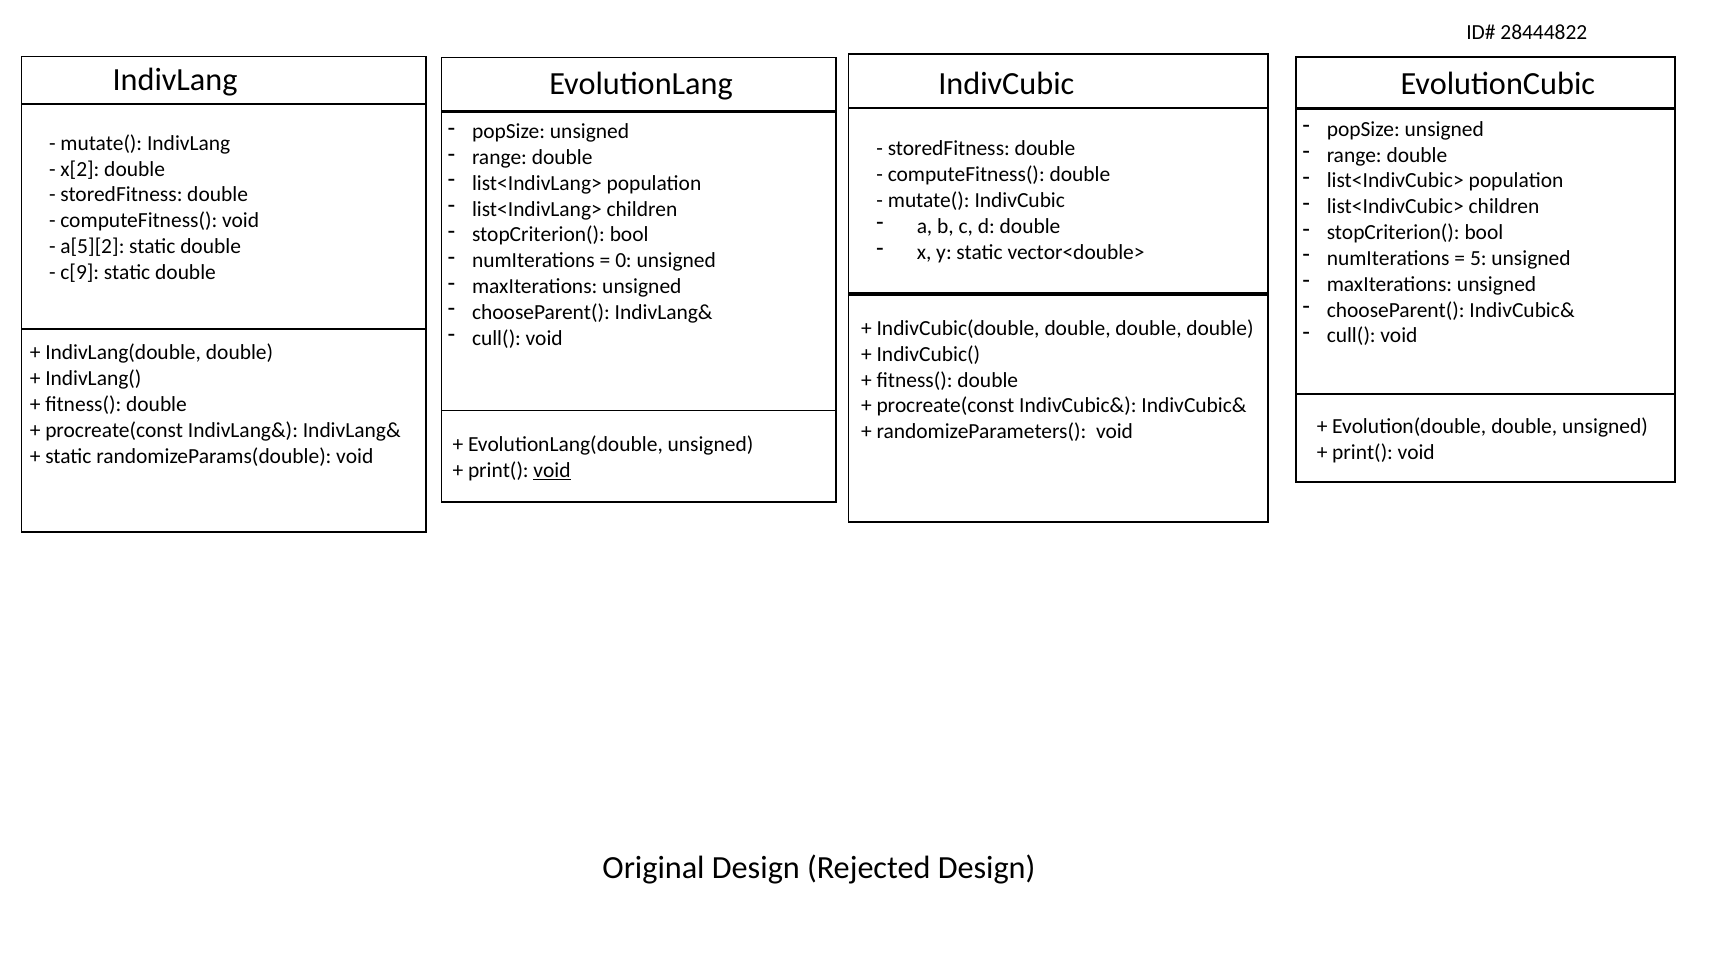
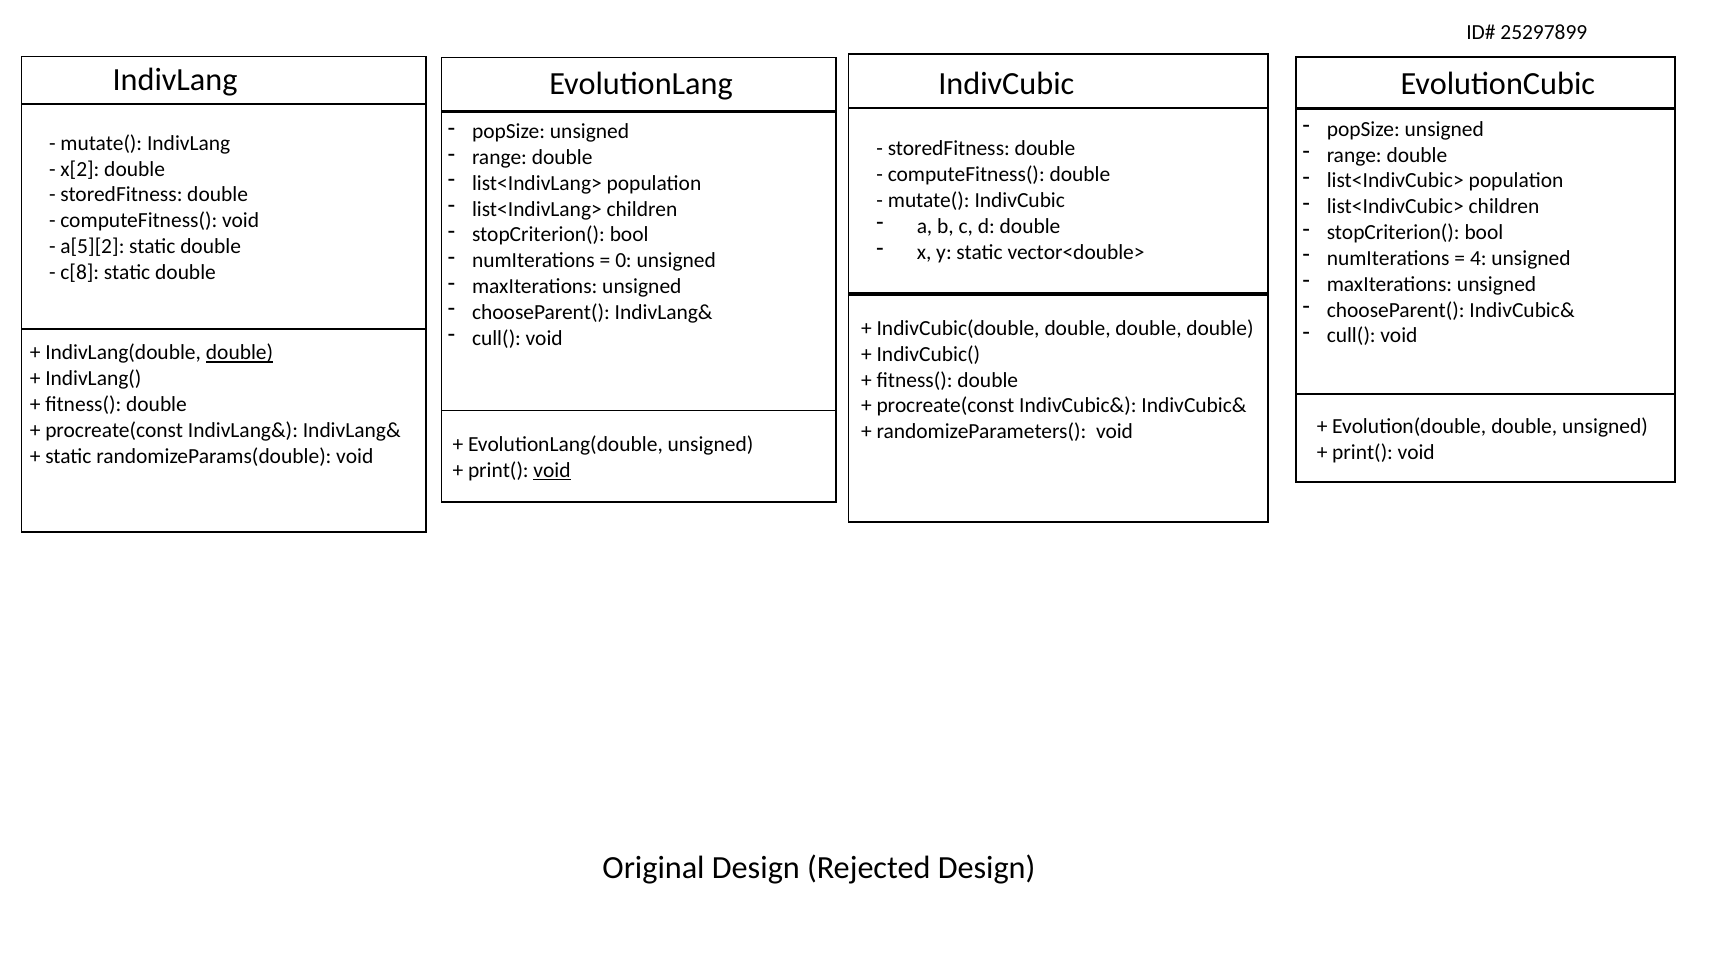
28444822: 28444822 -> 25297899
5: 5 -> 4
c[9: c[9 -> c[8
double at (240, 353) underline: none -> present
